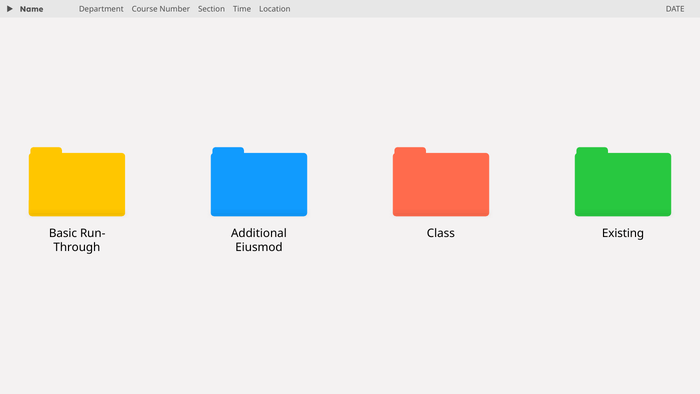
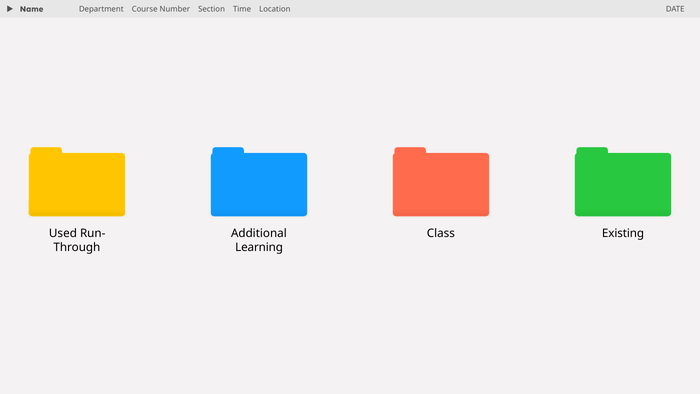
Basic: Basic -> Used
Eiusmod: Eiusmod -> Learning
